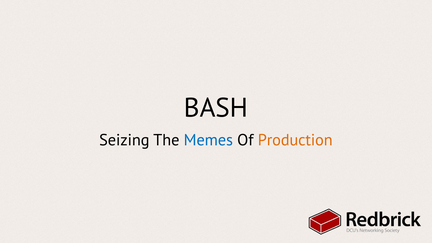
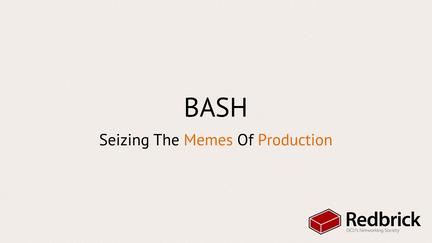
Memes colour: blue -> orange
